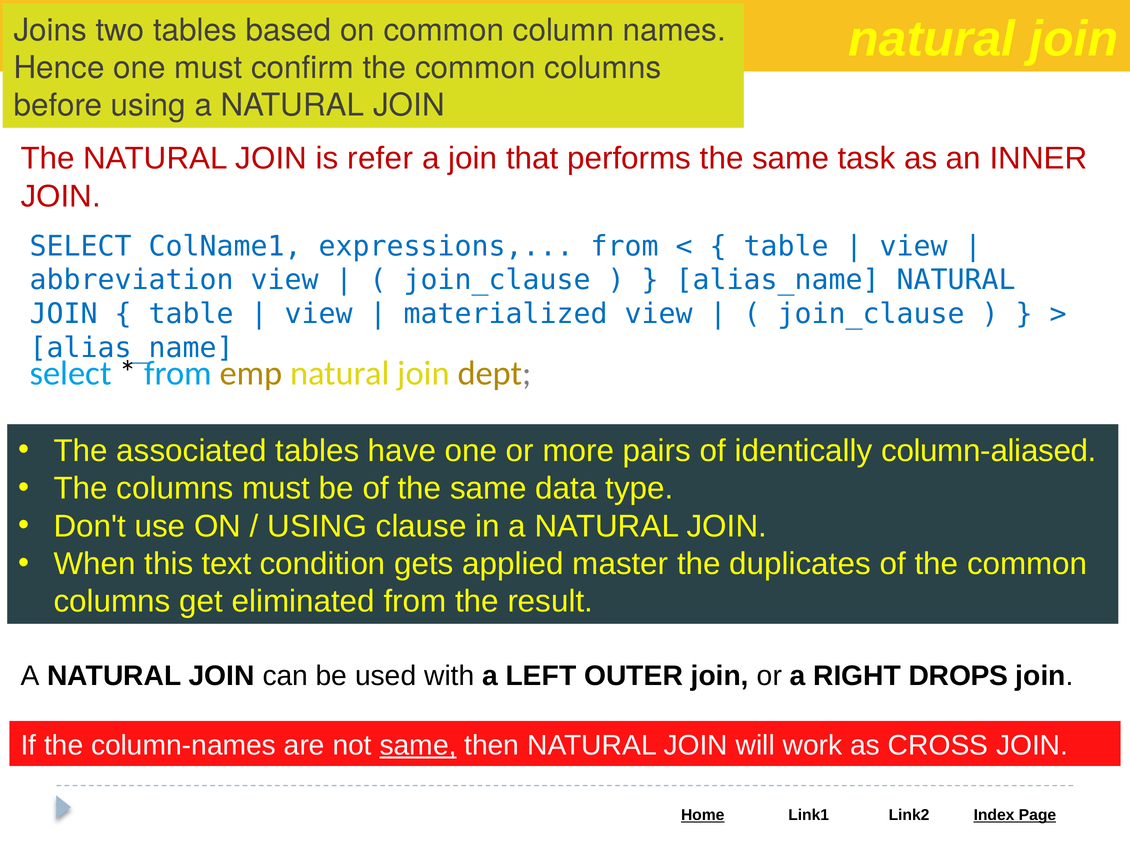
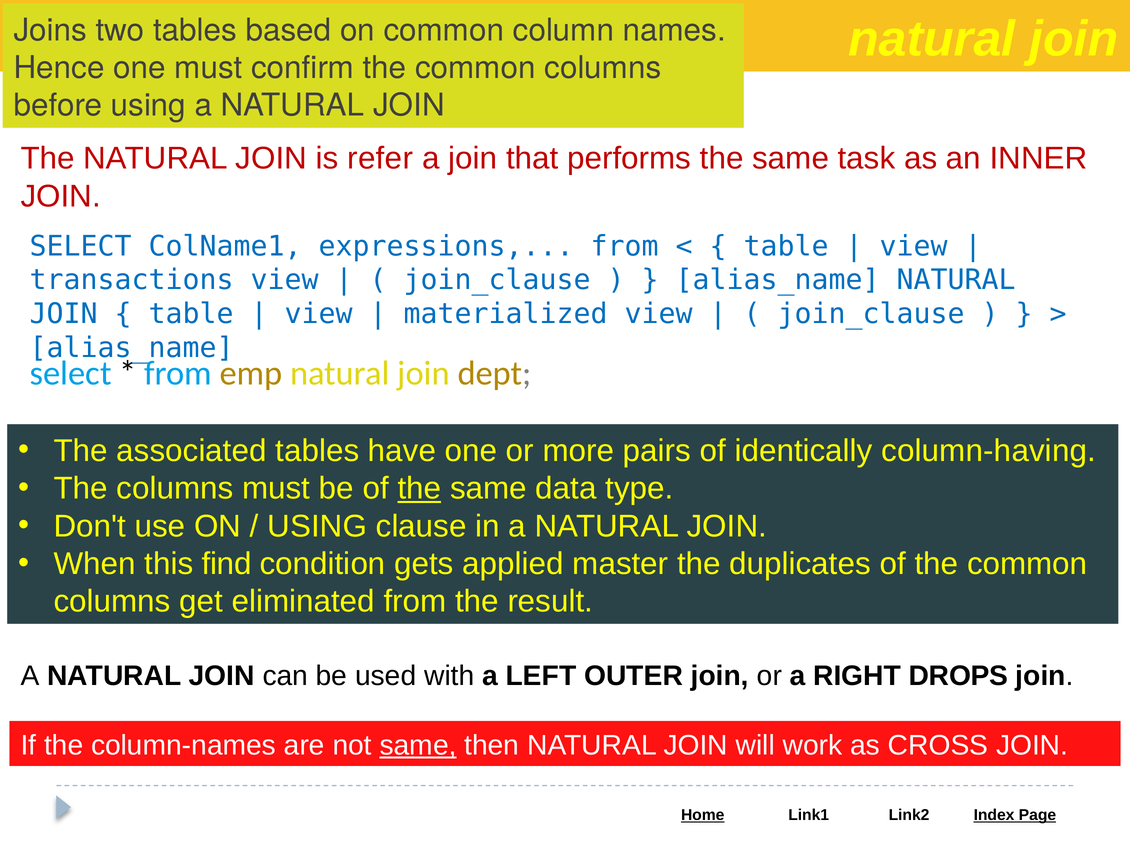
abbreviation: abbreviation -> transactions
column-aliased: column-aliased -> column-having
the at (419, 488) underline: none -> present
text: text -> find
